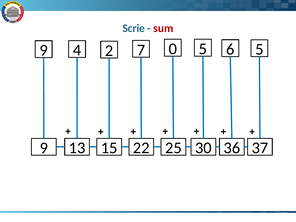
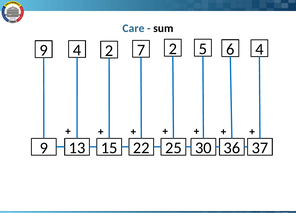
Scrie: Scrie -> Care
sum colour: red -> black
7 0: 0 -> 2
5 at (259, 49): 5 -> 4
